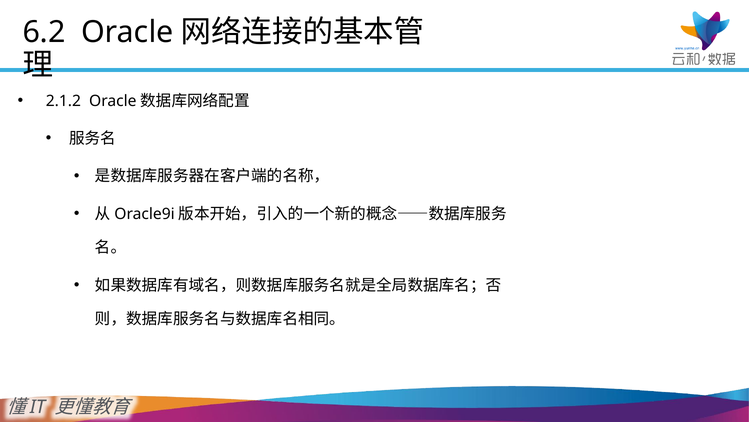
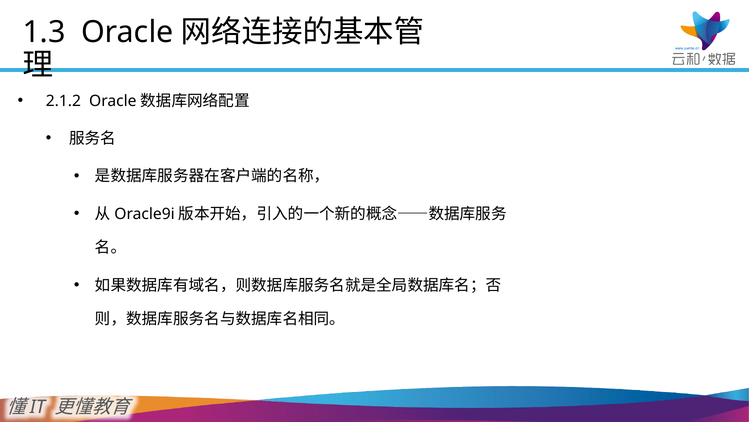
6.2: 6.2 -> 1.3
